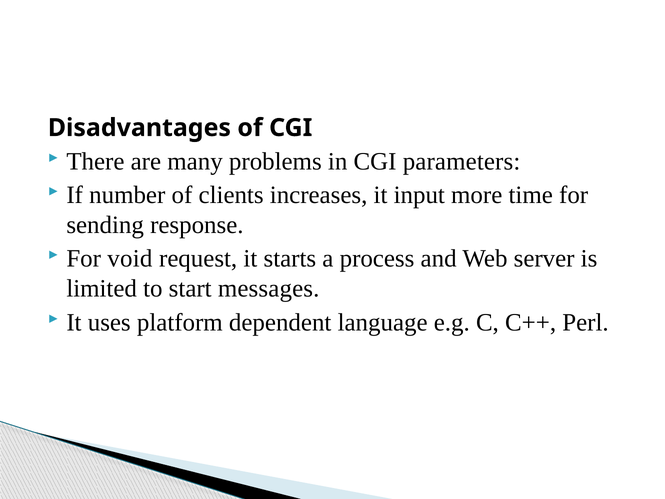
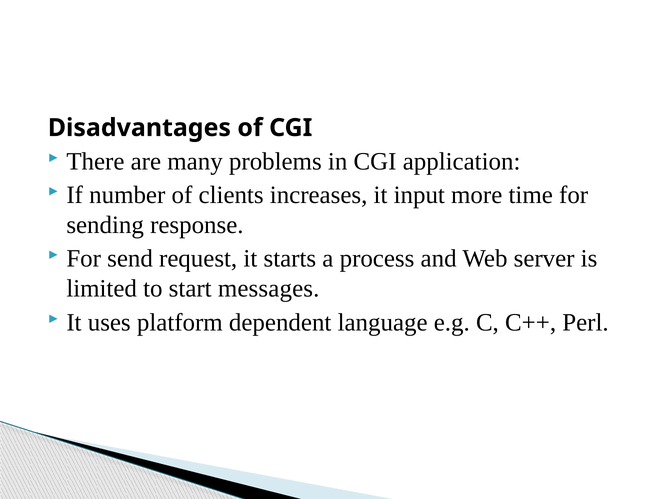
parameters: parameters -> application
void: void -> send
